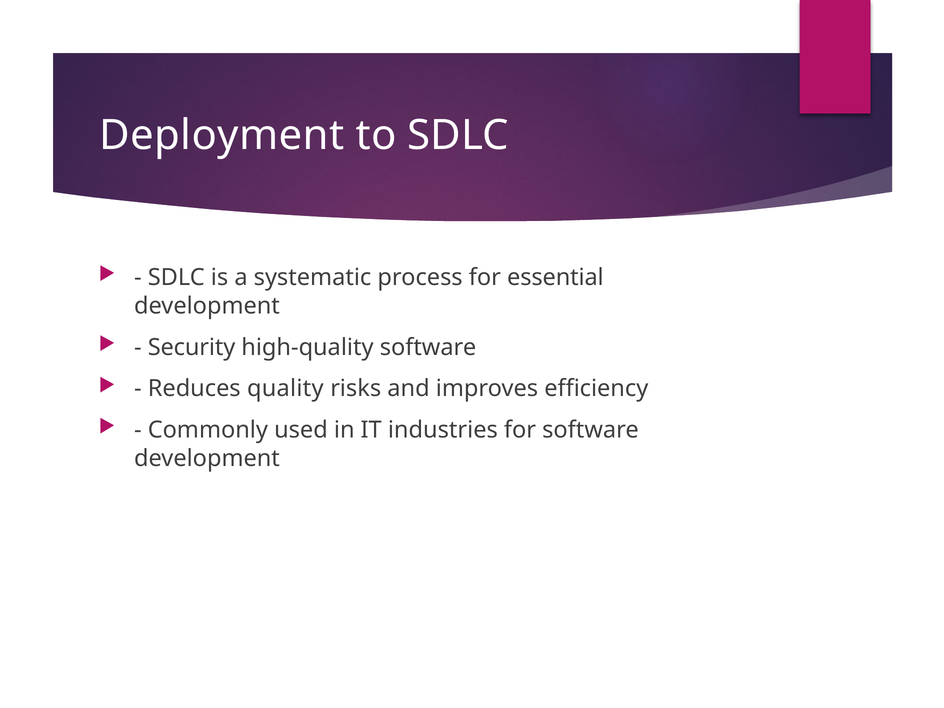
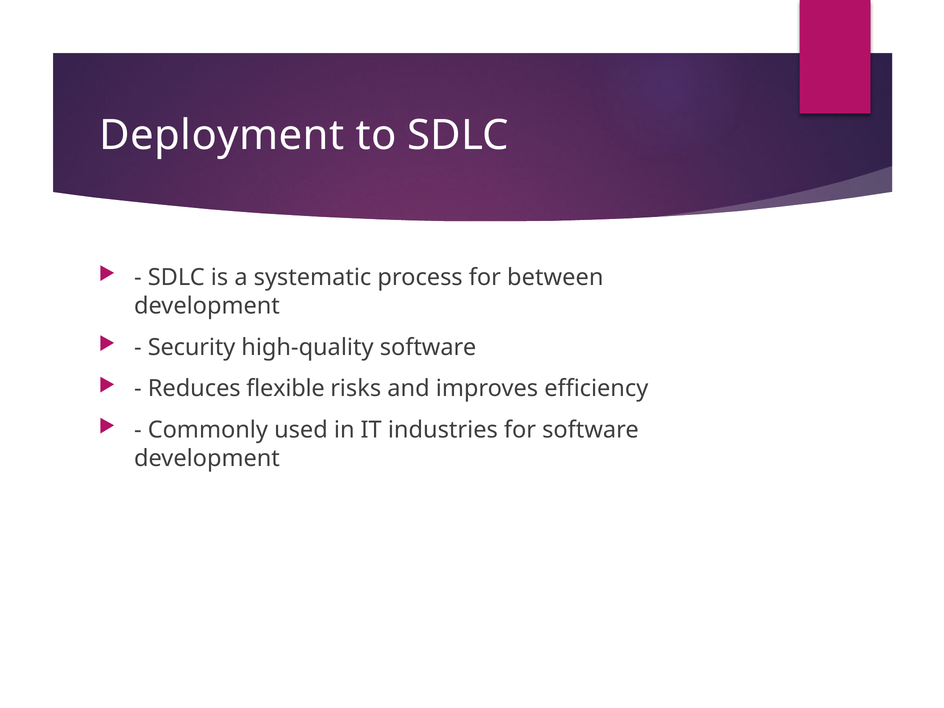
essential: essential -> between
quality: quality -> flexible
